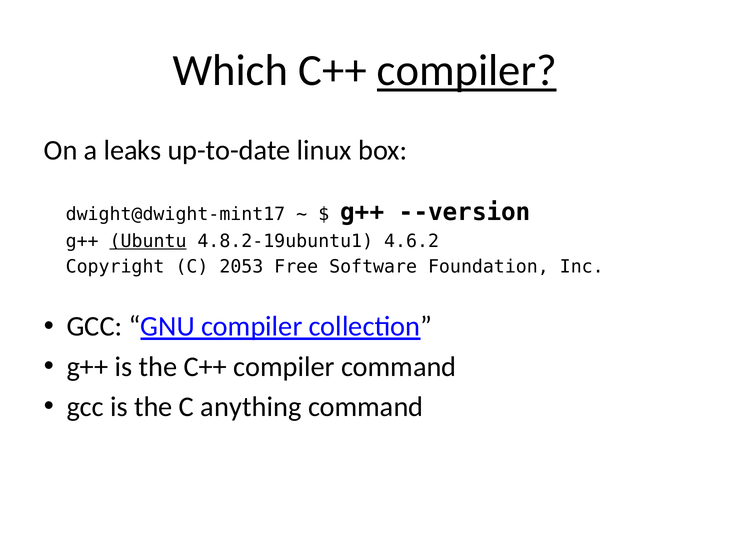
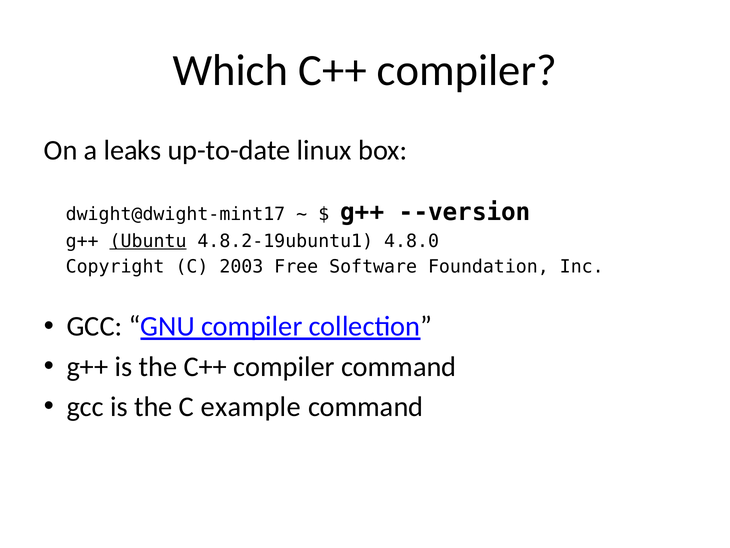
compiler at (467, 71) underline: present -> none
4.6.2: 4.6.2 -> 4.8.0
2053: 2053 -> 2003
anything: anything -> example
